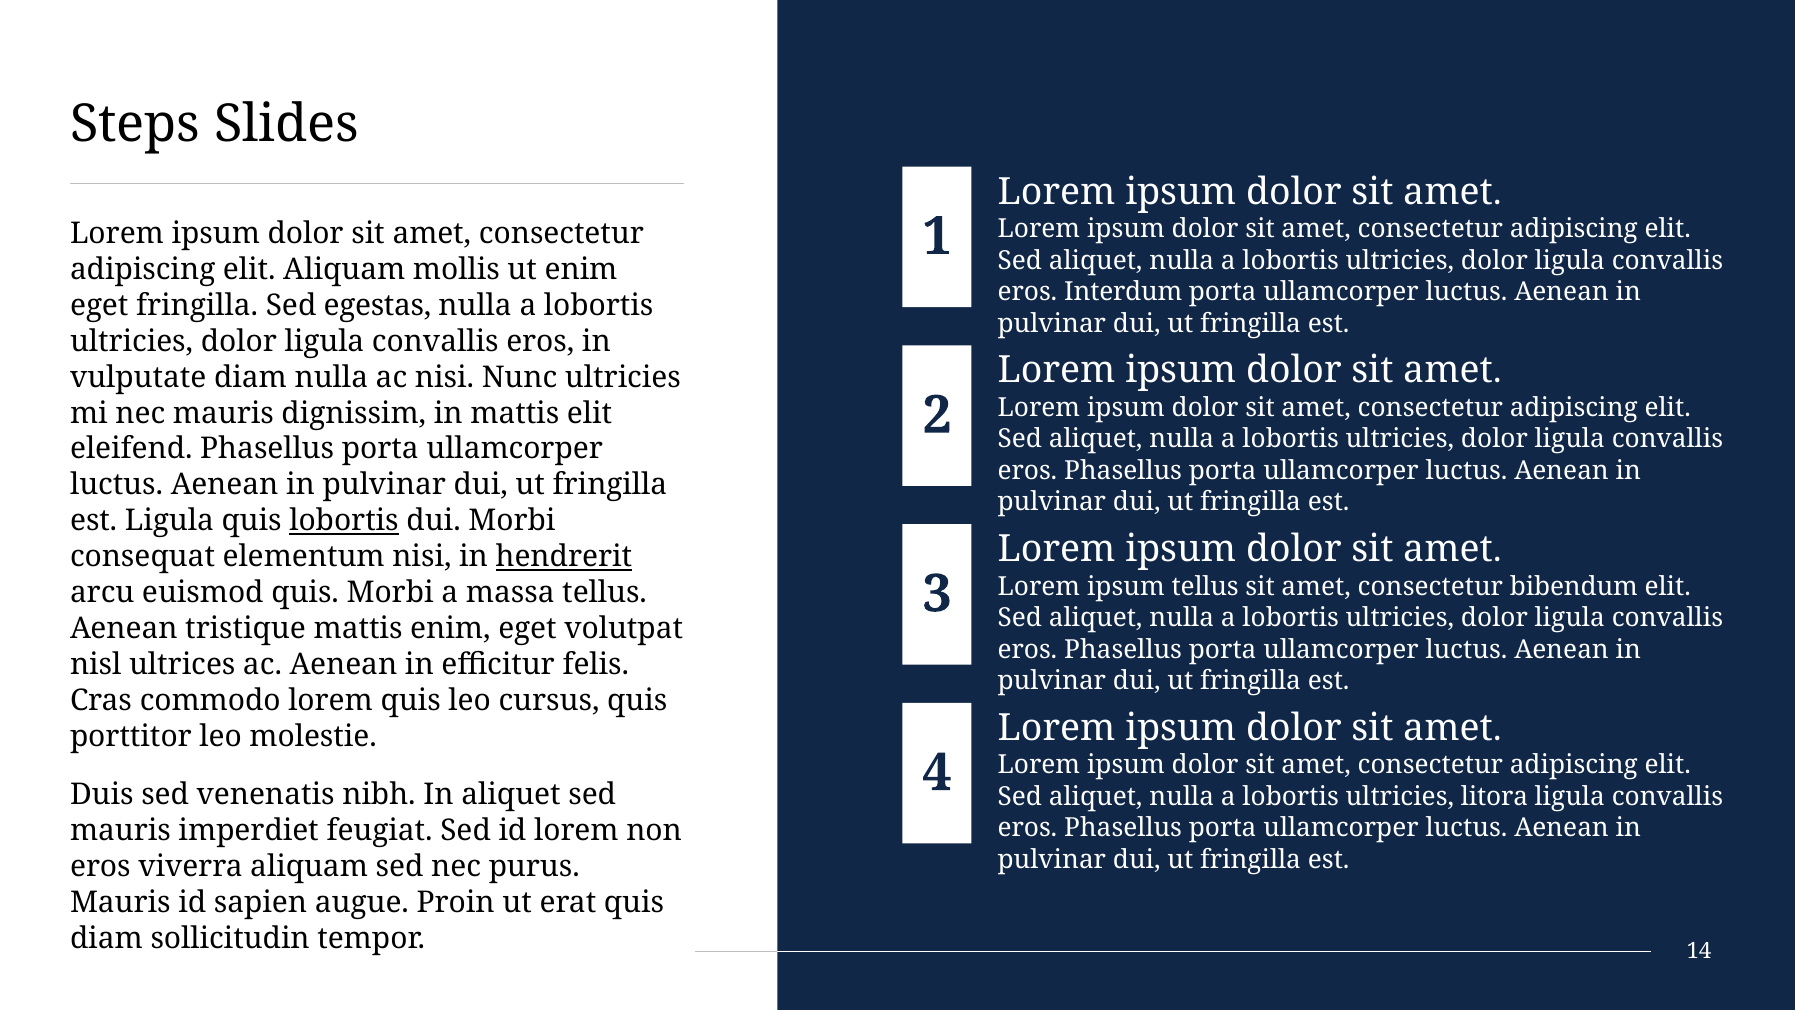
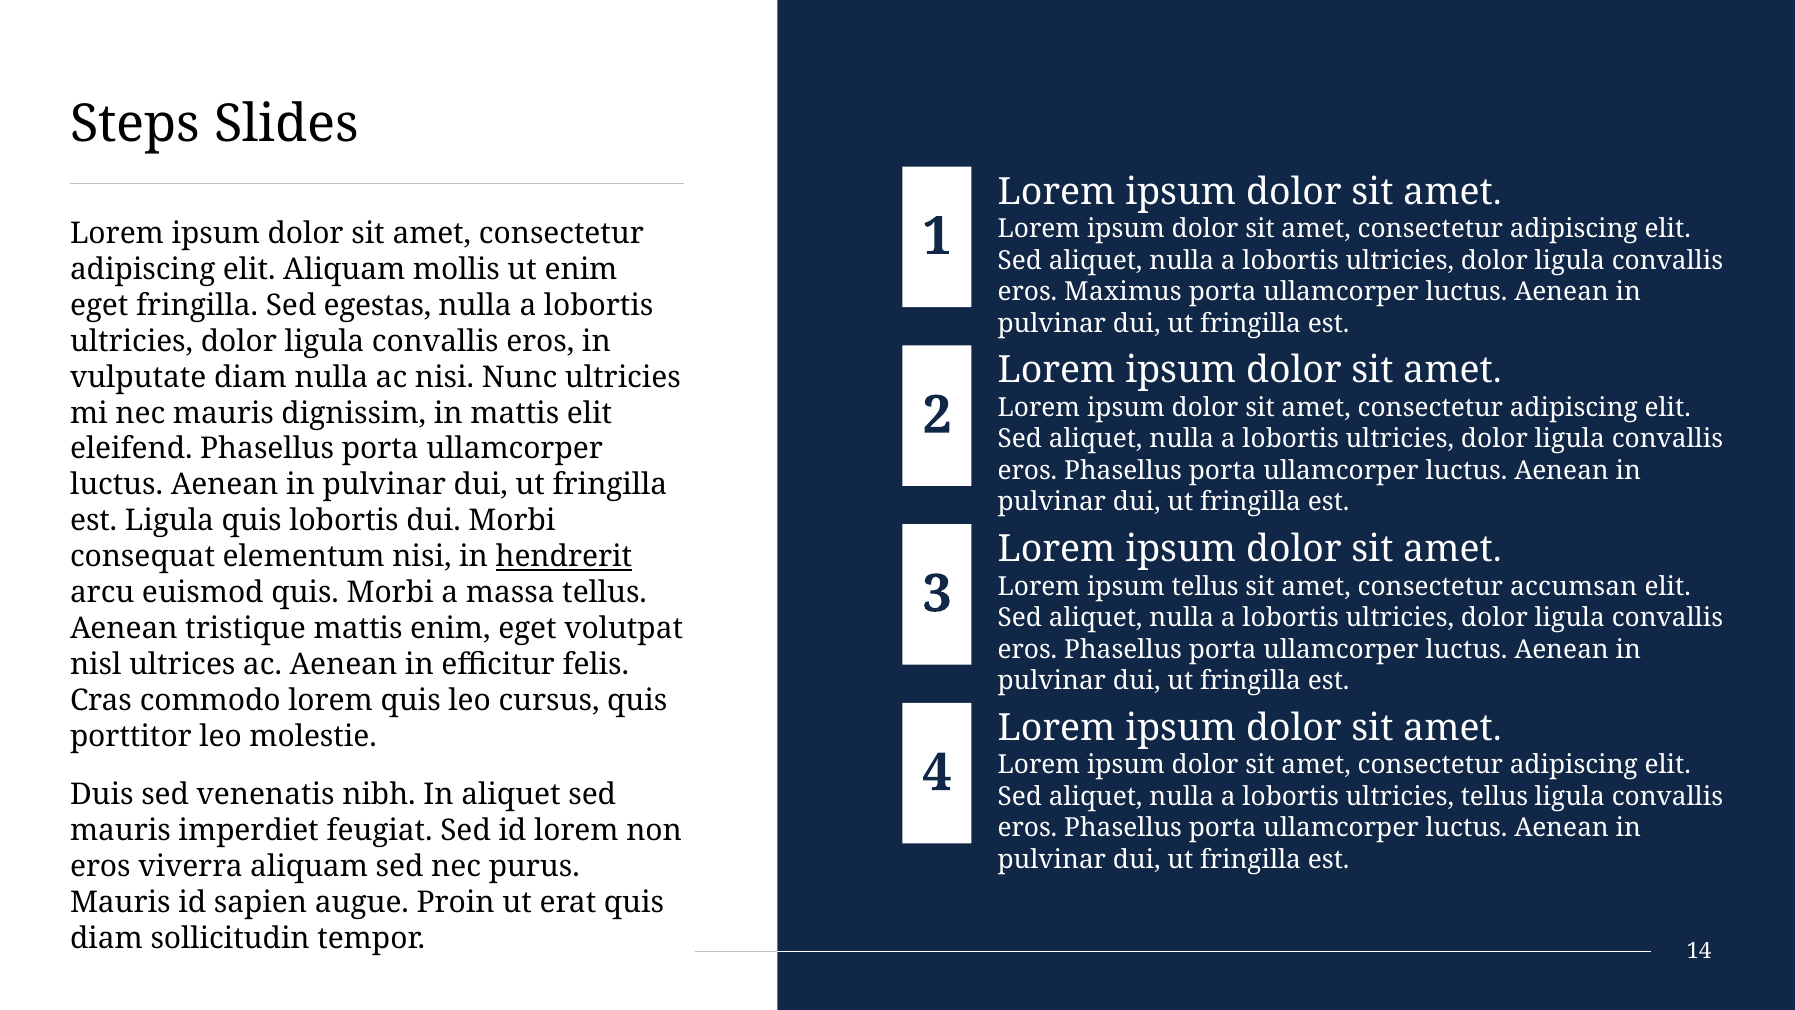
Interdum: Interdum -> Maximus
lobortis at (344, 521) underline: present -> none
bibendum: bibendum -> accumsan
ultricies litora: litora -> tellus
